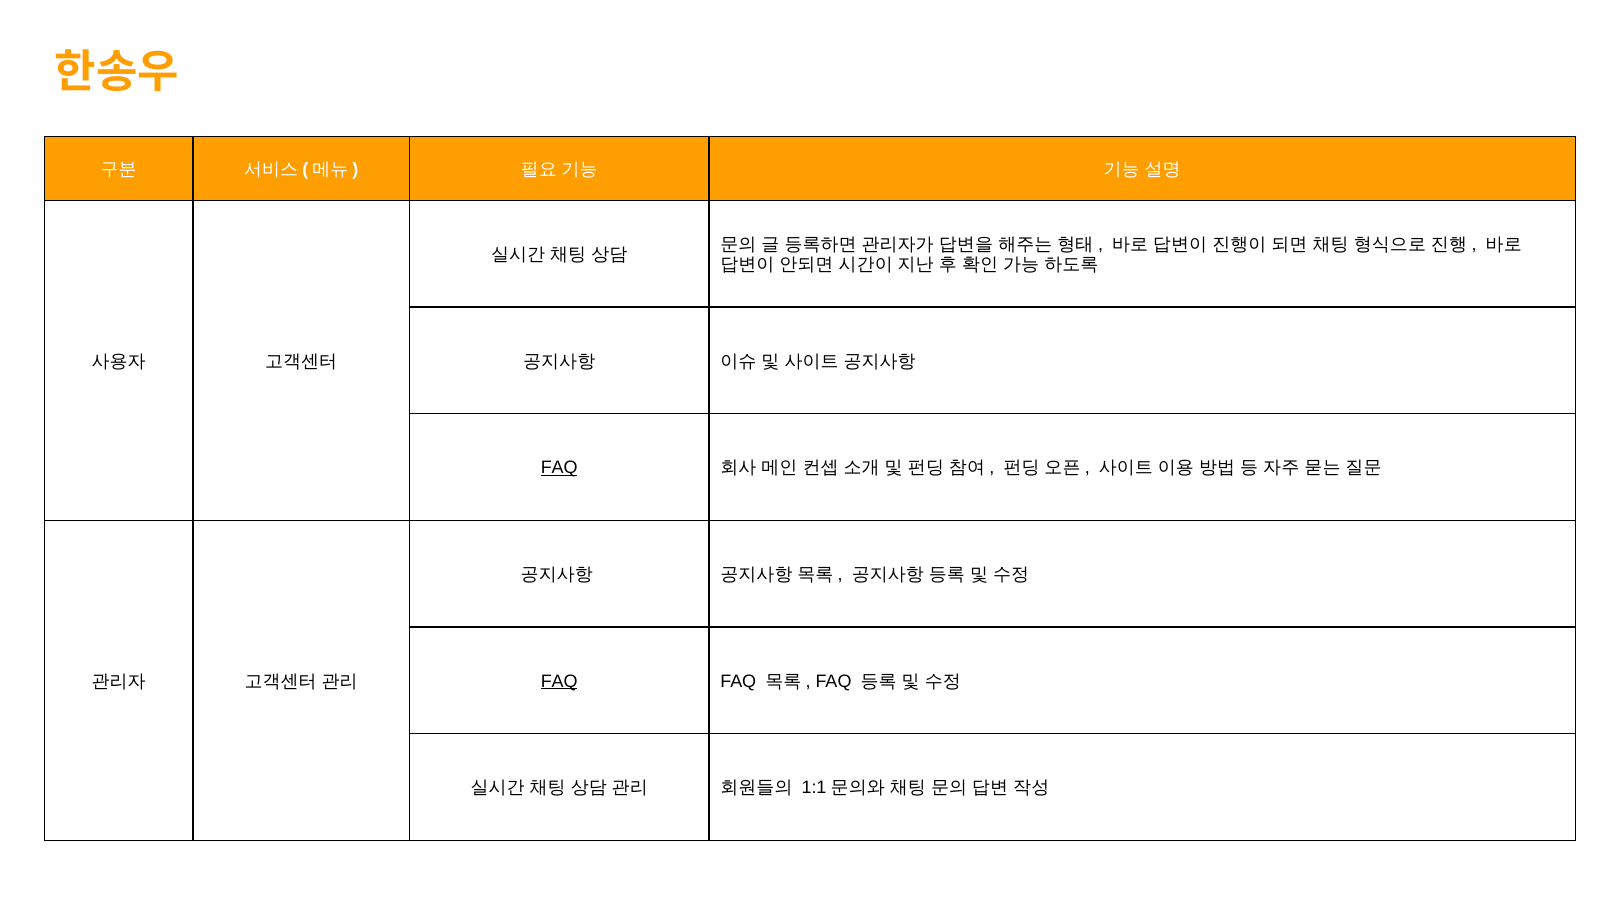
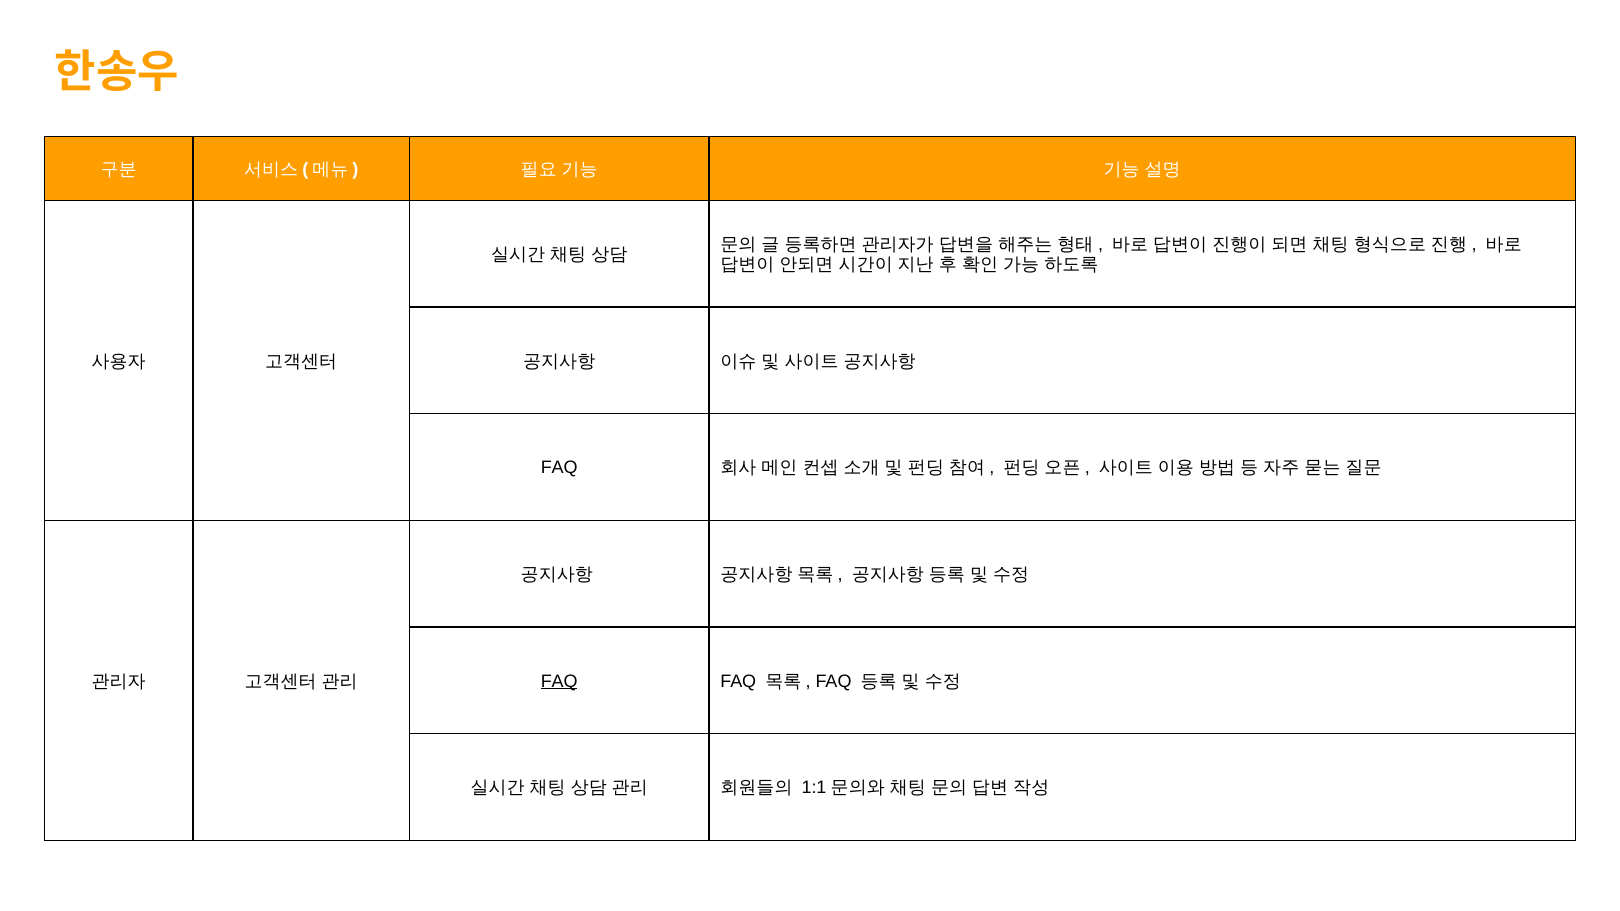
FAQ at (559, 468) underline: present -> none
